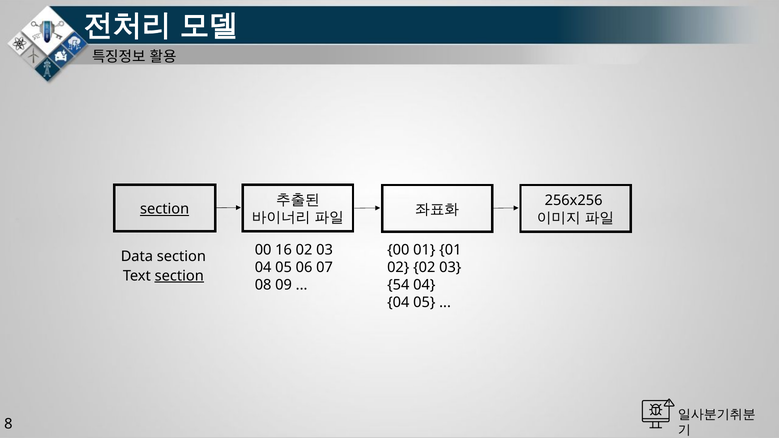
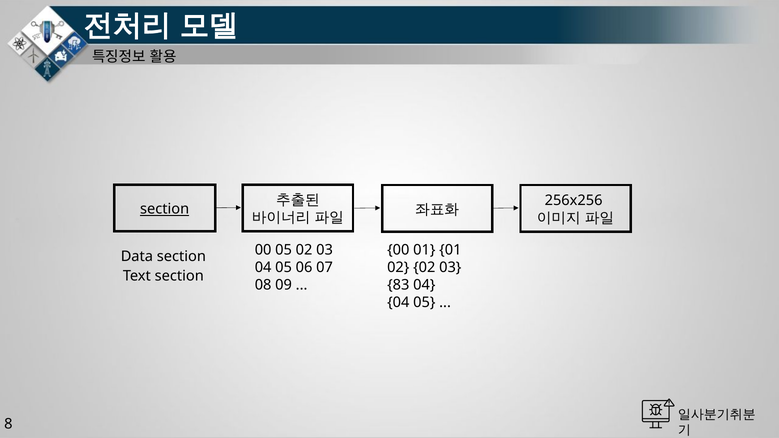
00 16: 16 -> 05
section at (179, 276) underline: present -> none
54: 54 -> 83
